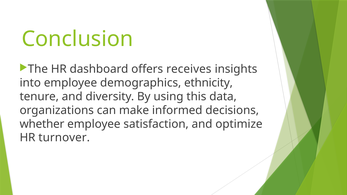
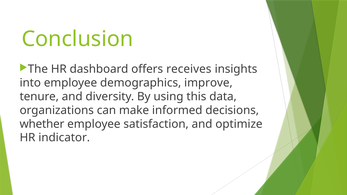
ethnicity: ethnicity -> improve
turnover: turnover -> indicator
